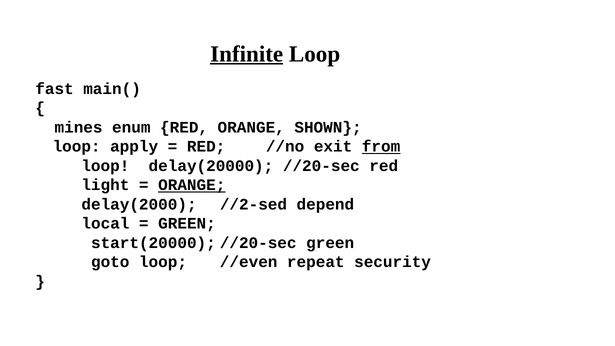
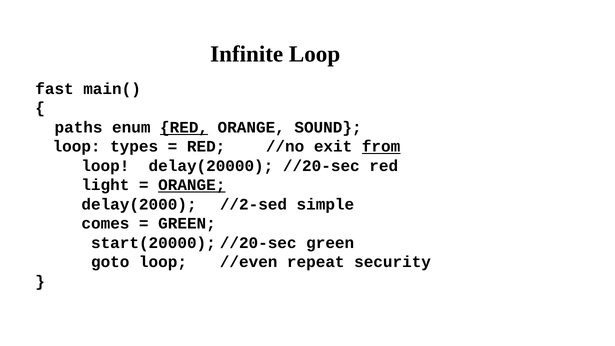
Infinite underline: present -> none
mines: mines -> paths
RED at (184, 127) underline: none -> present
SHOWN: SHOWN -> SOUND
apply: apply -> types
depend: depend -> simple
local: local -> comes
